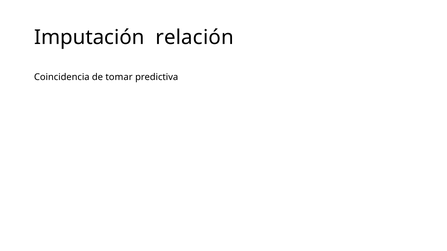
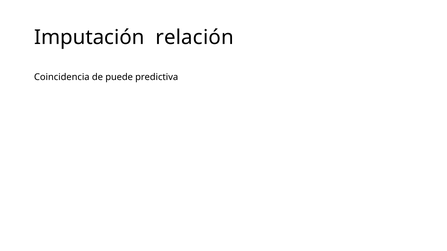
tomar: tomar -> puede
